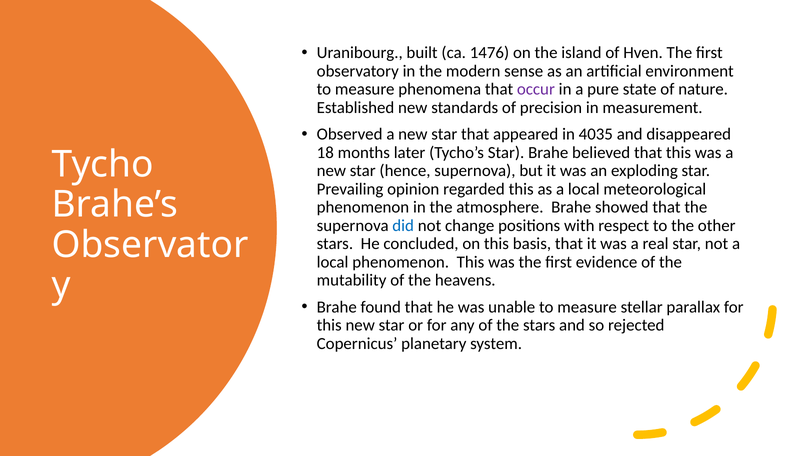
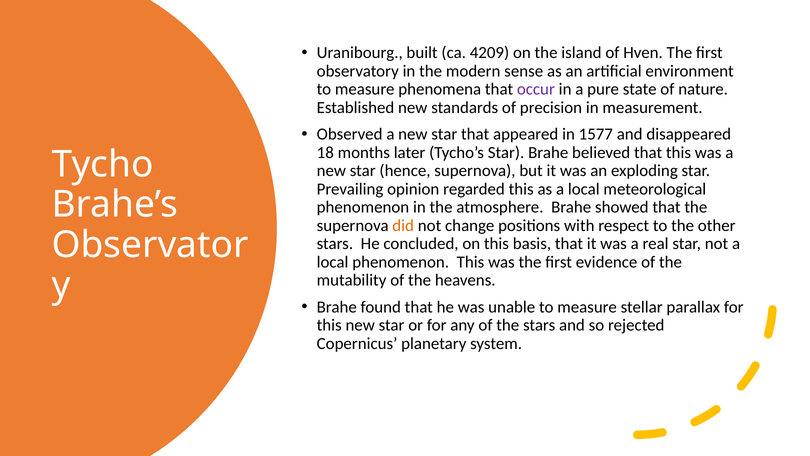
1476: 1476 -> 4209
4035: 4035 -> 1577
did colour: blue -> orange
